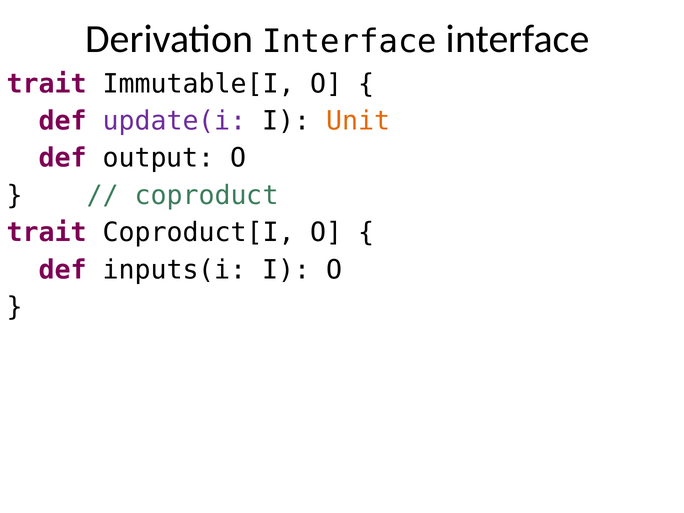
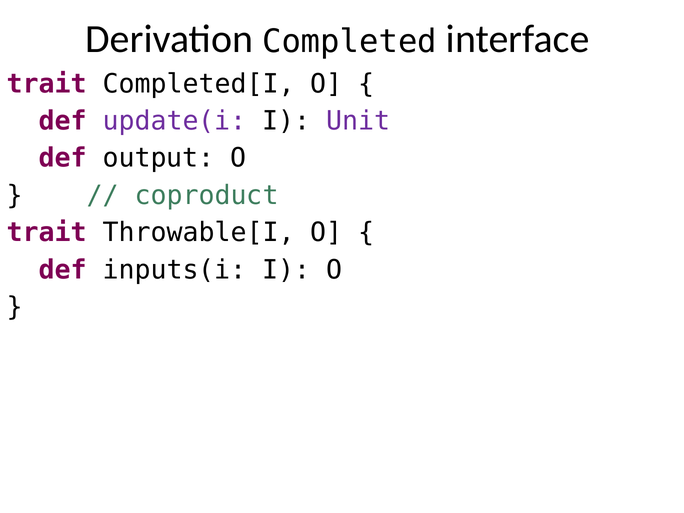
Derivation Interface: Interface -> Completed
Immutable[I: Immutable[I -> Completed[I
Unit colour: orange -> purple
Coproduct[I: Coproduct[I -> Throwable[I
